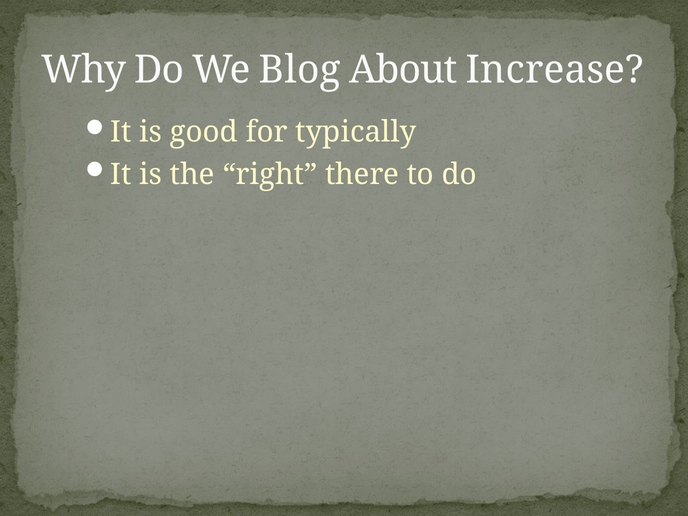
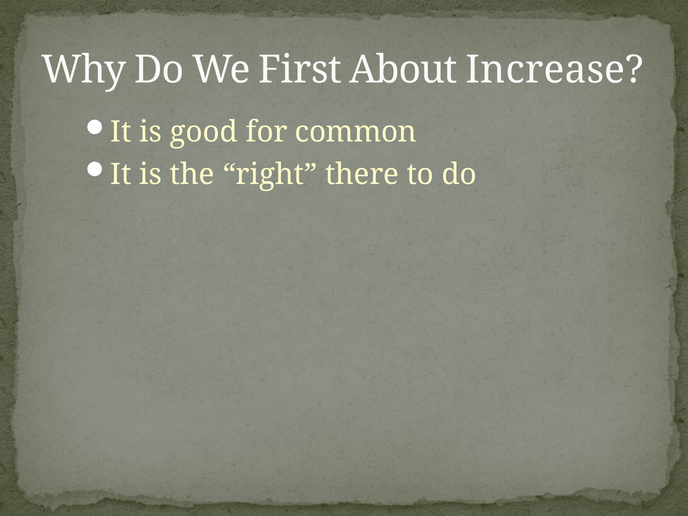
Blog: Blog -> First
typically: typically -> common
